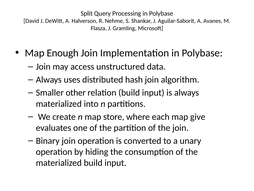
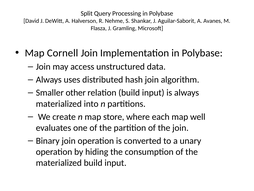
Enough: Enough -> Cornell
give: give -> well
